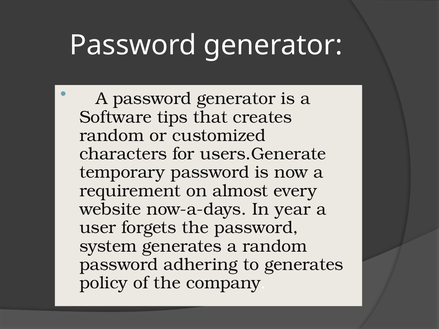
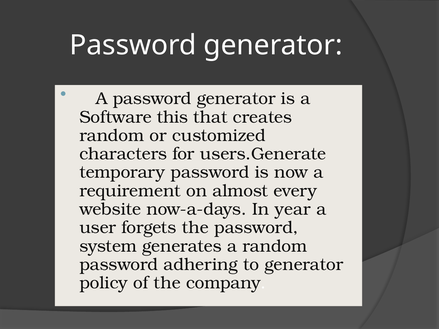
tips: tips -> this
to generates: generates -> generator
